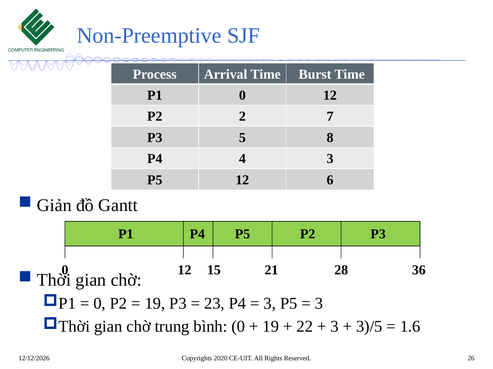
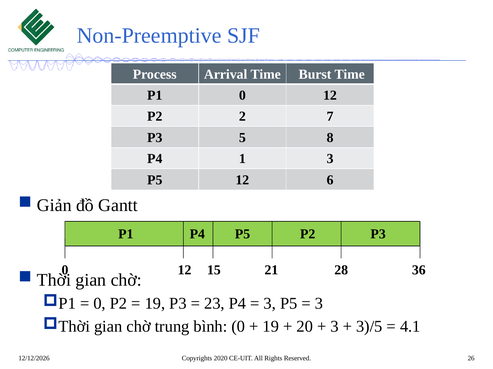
4: 4 -> 1
22: 22 -> 20
1.6: 1.6 -> 4.1
